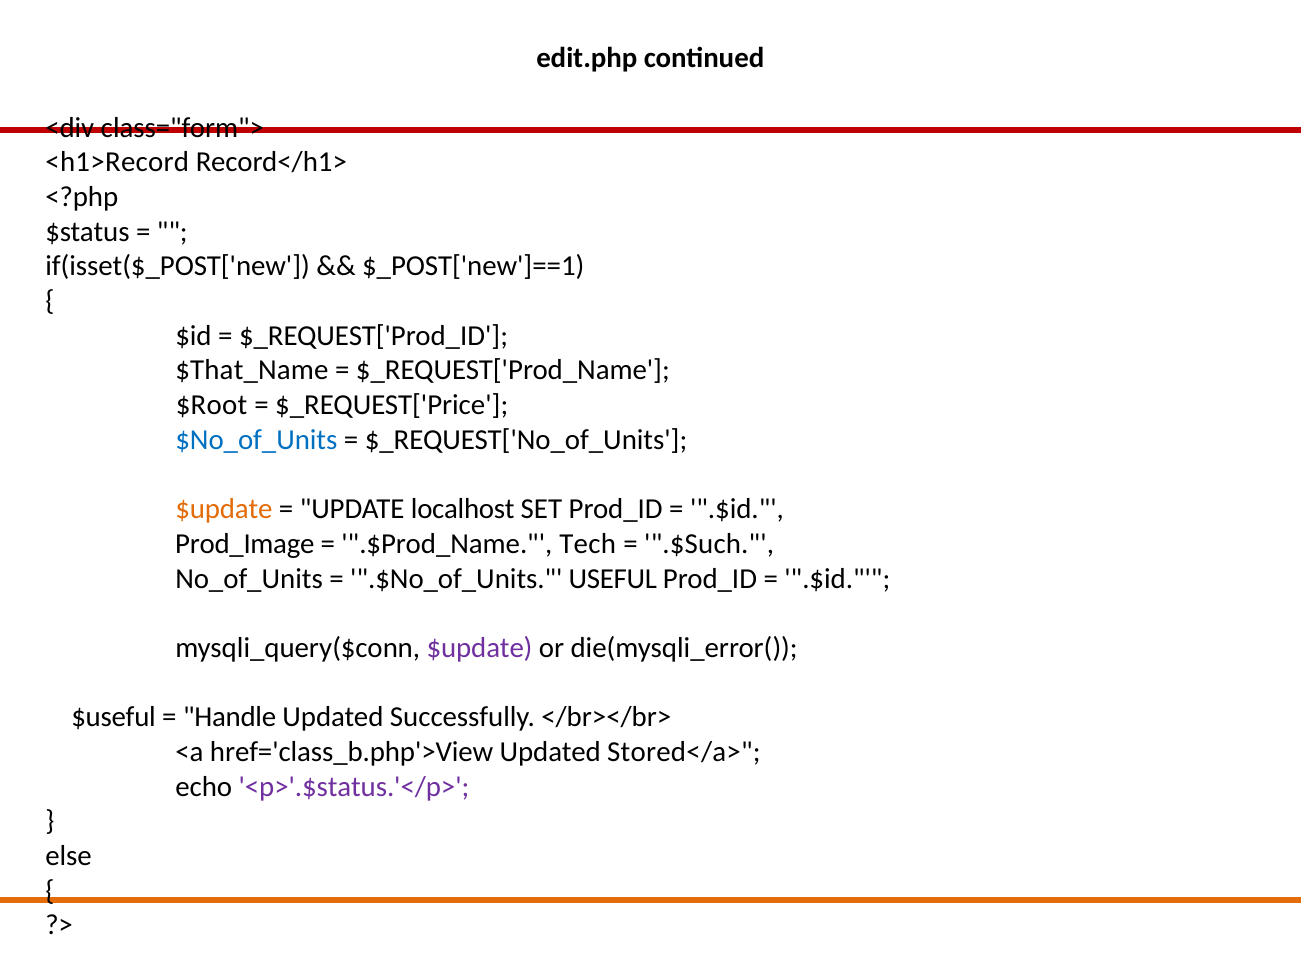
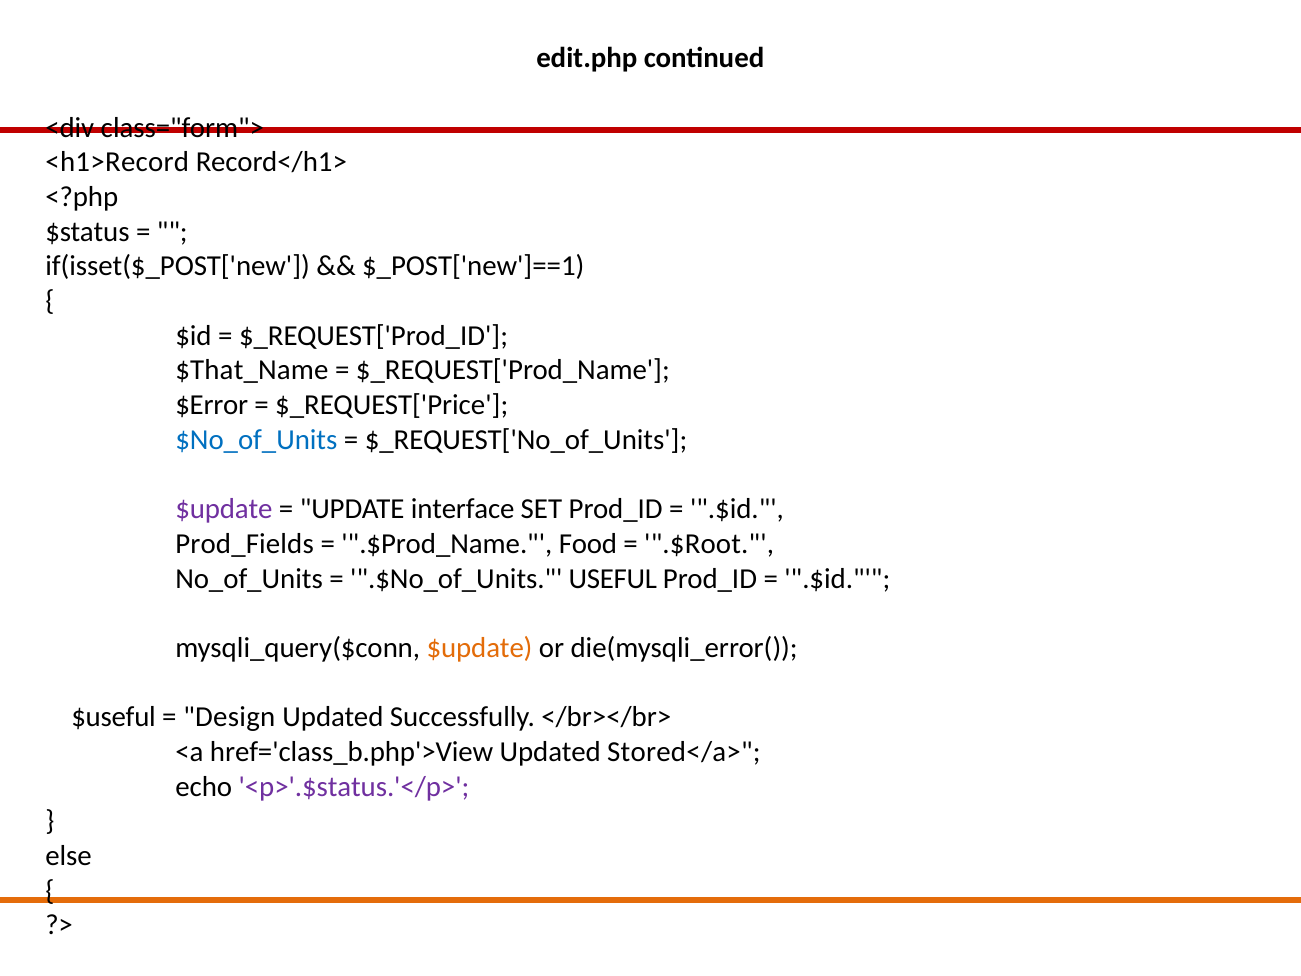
$Root: $Root -> $Error
$update at (224, 509) colour: orange -> purple
localhost: localhost -> interface
Prod_Image: Prod_Image -> Prod_Fields
Tech: Tech -> Food
.$Such: .$Such -> .$Root
$update at (480, 648) colour: purple -> orange
Handle: Handle -> Design
